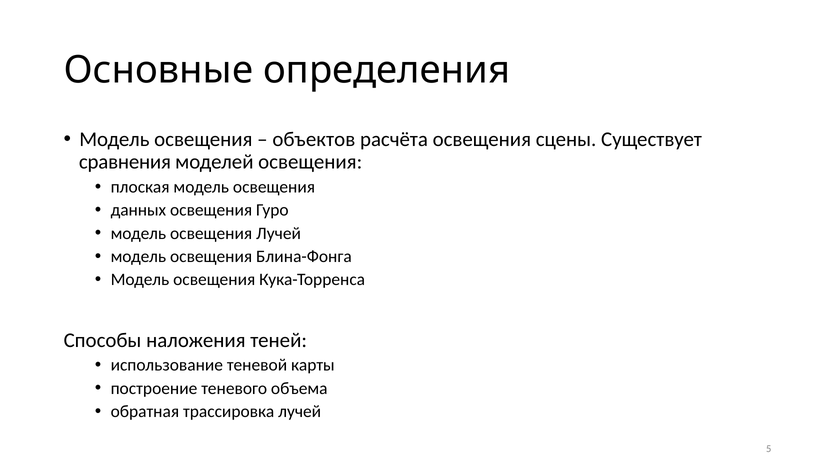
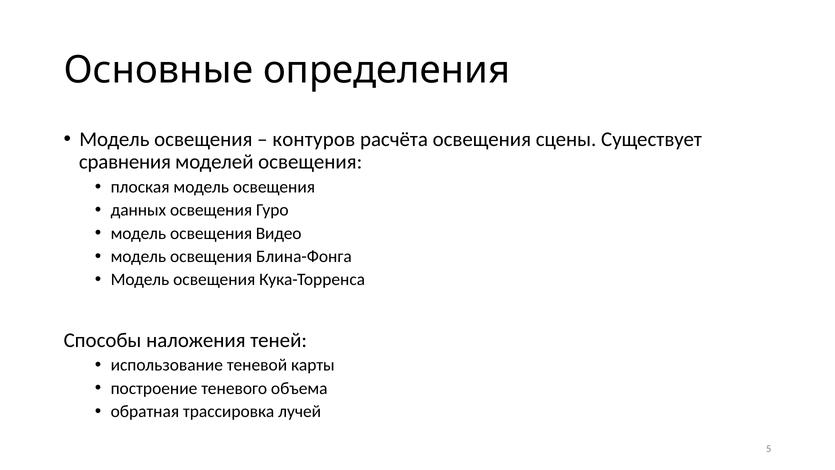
объектов: объектов -> контуров
освещения Лучей: Лучей -> Видео
